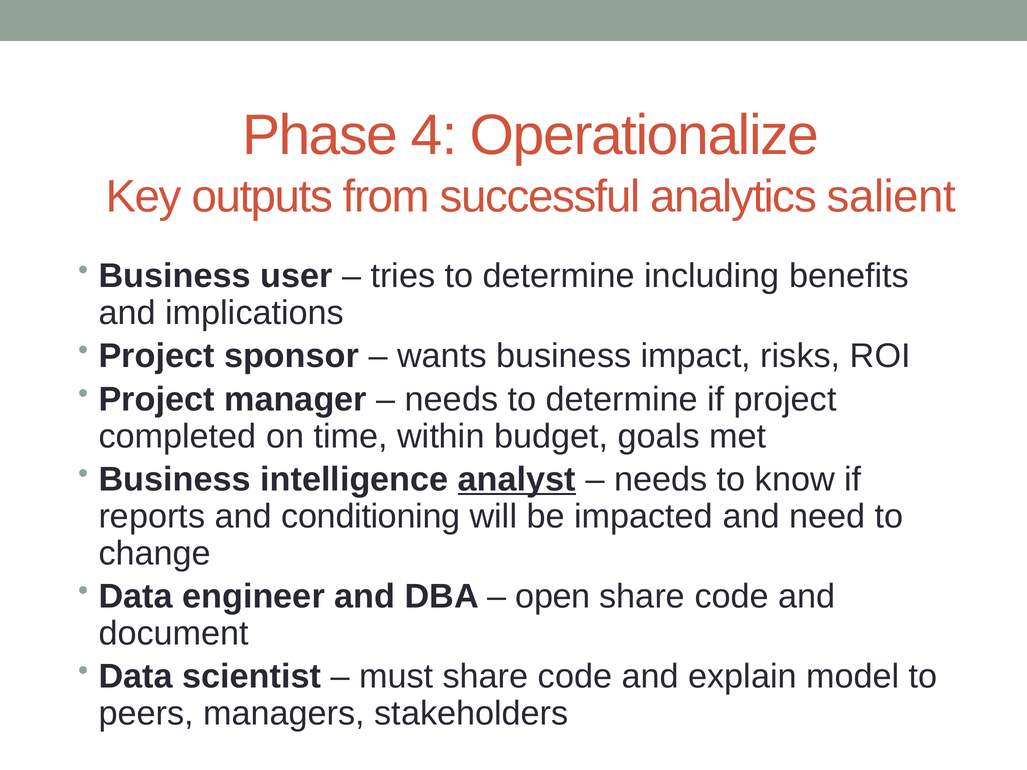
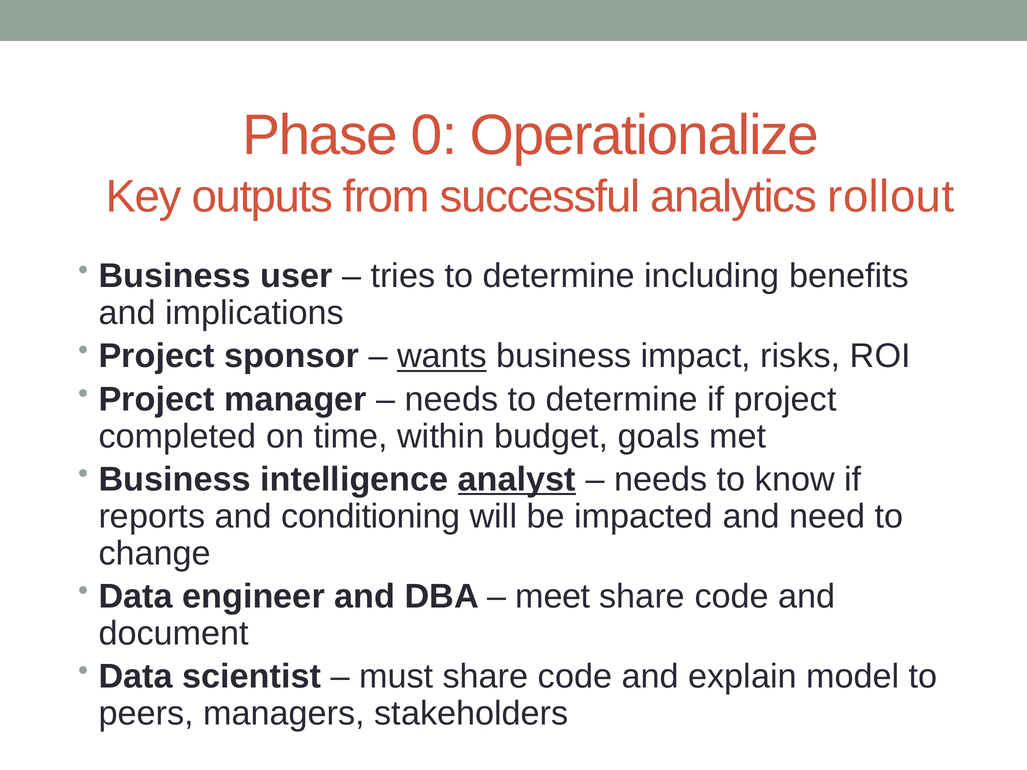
4: 4 -> 0
salient: salient -> rollout
wants underline: none -> present
open: open -> meet
